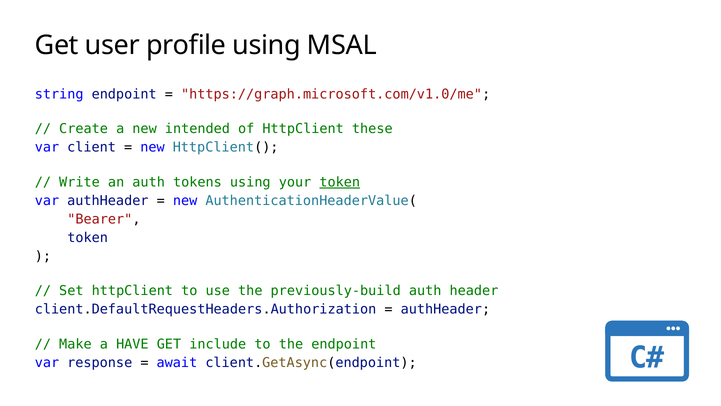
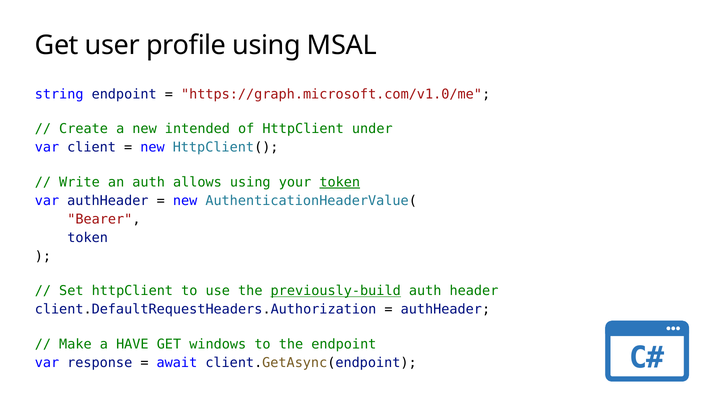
these: these -> under
tokens: tokens -> allows
previously-build underline: none -> present
include: include -> windows
